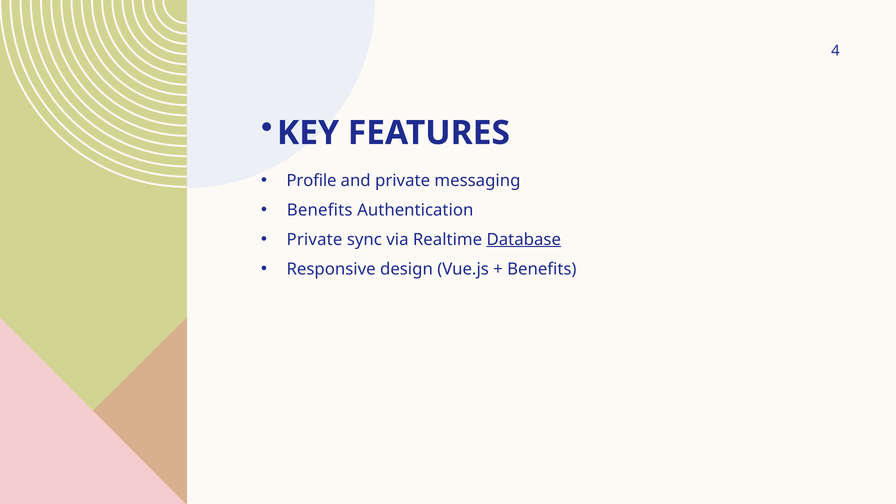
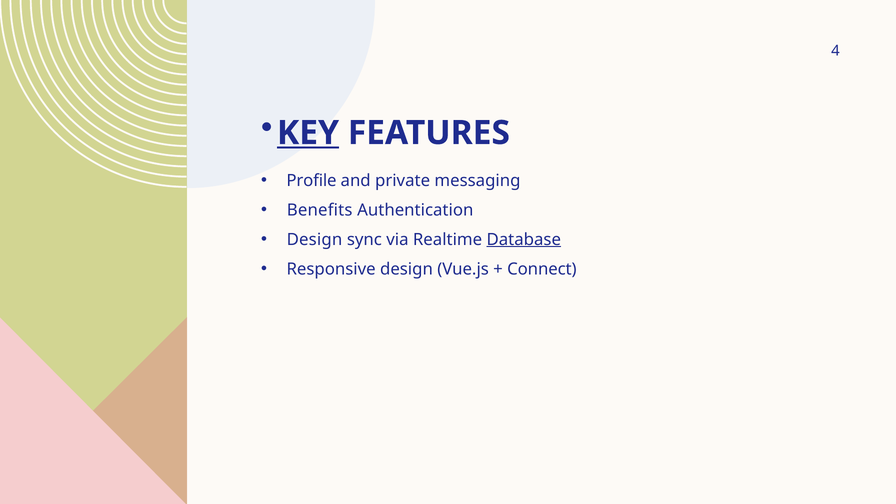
KEY underline: none -> present
Private at (314, 239): Private -> Design
Benefits at (542, 269): Benefits -> Connect
